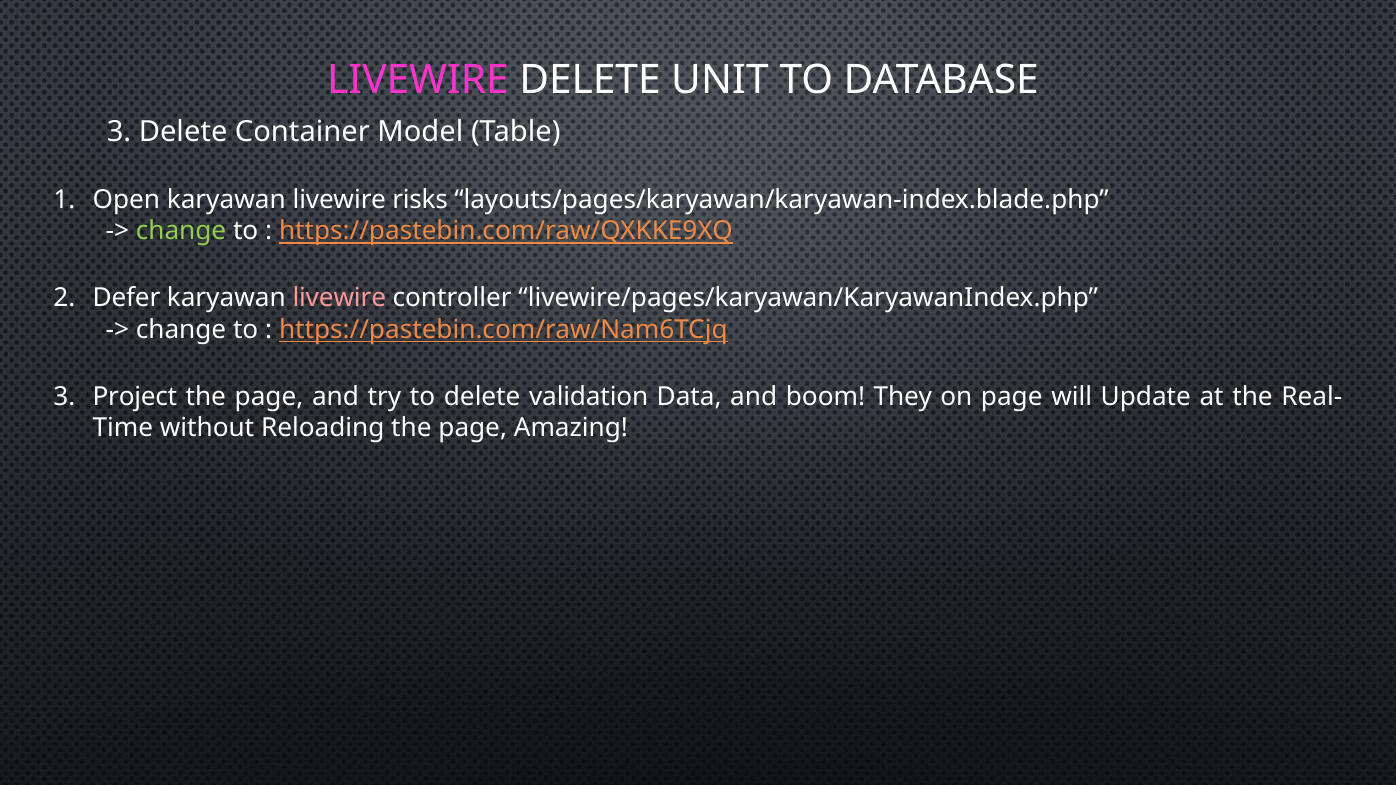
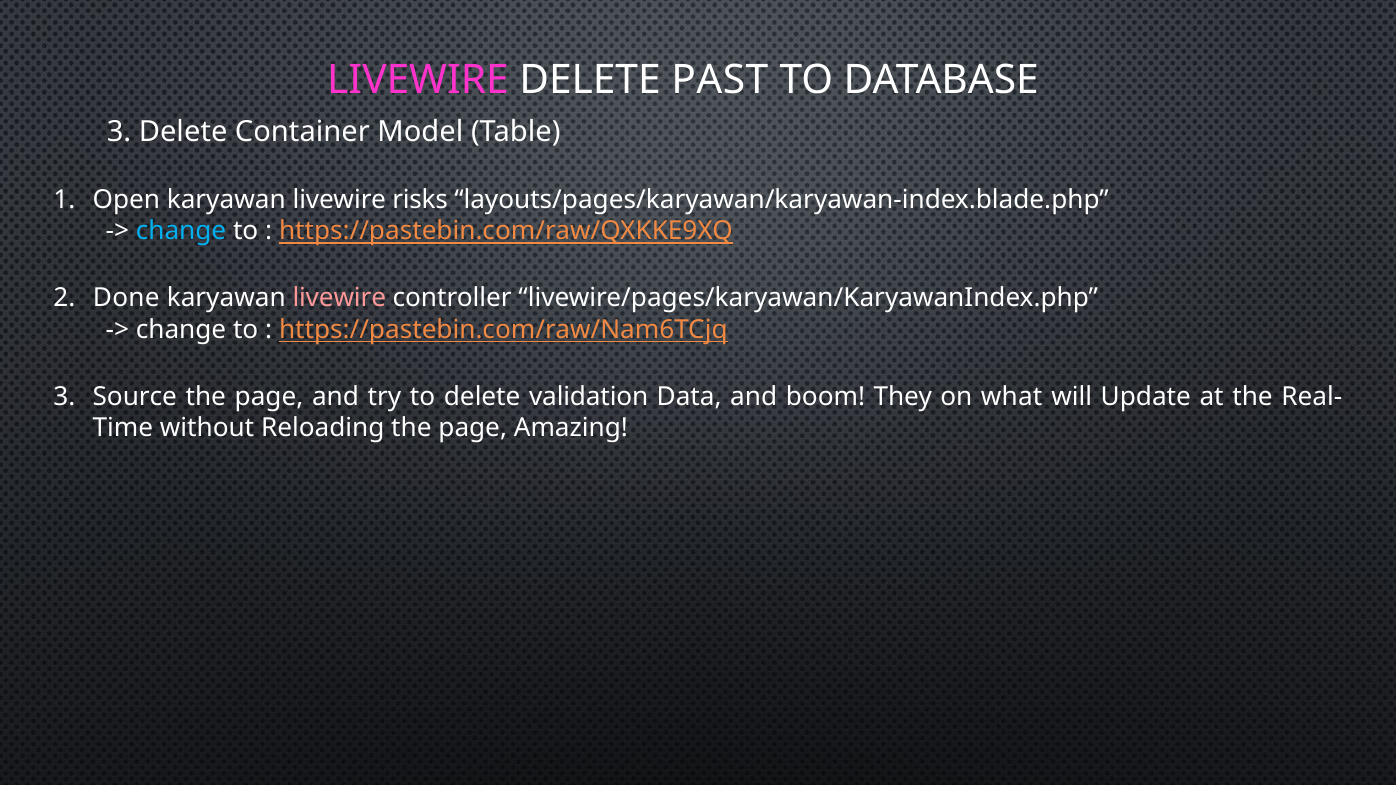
UNIT: UNIT -> PAST
change at (181, 231) colour: light green -> light blue
Defer: Defer -> Done
Project: Project -> Source
on page: page -> what
